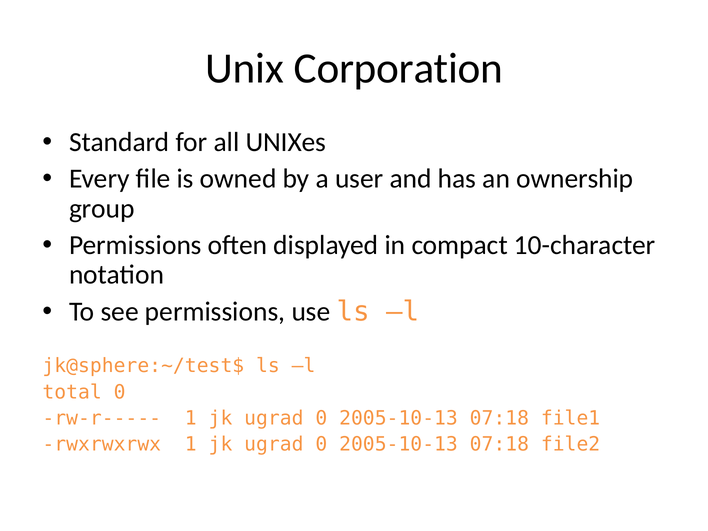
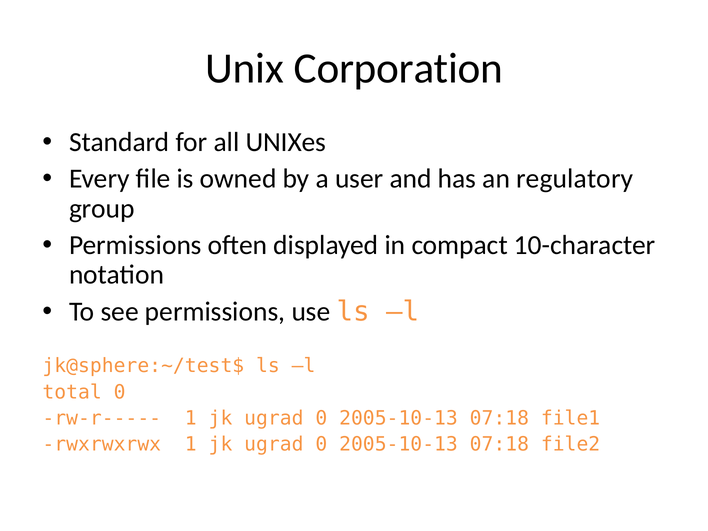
ownership: ownership -> regulatory
